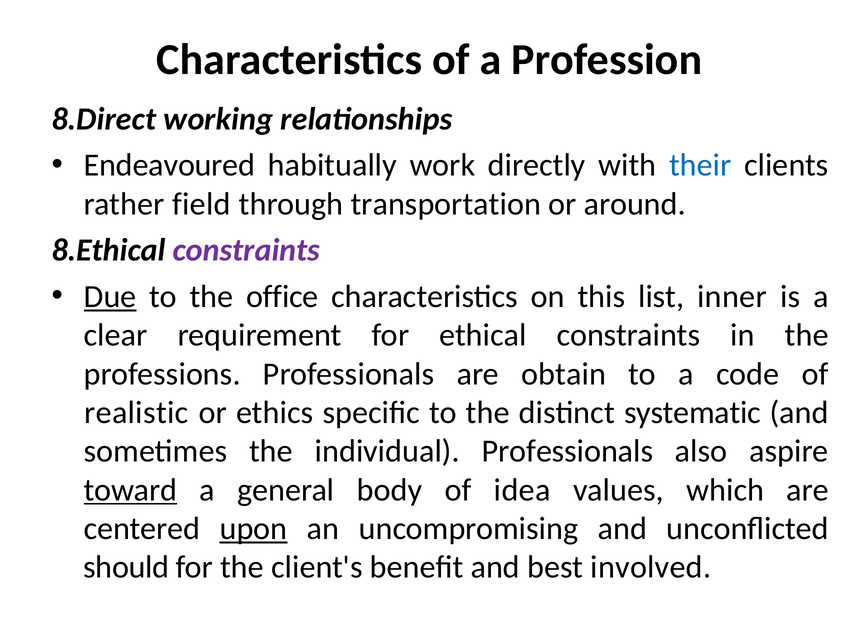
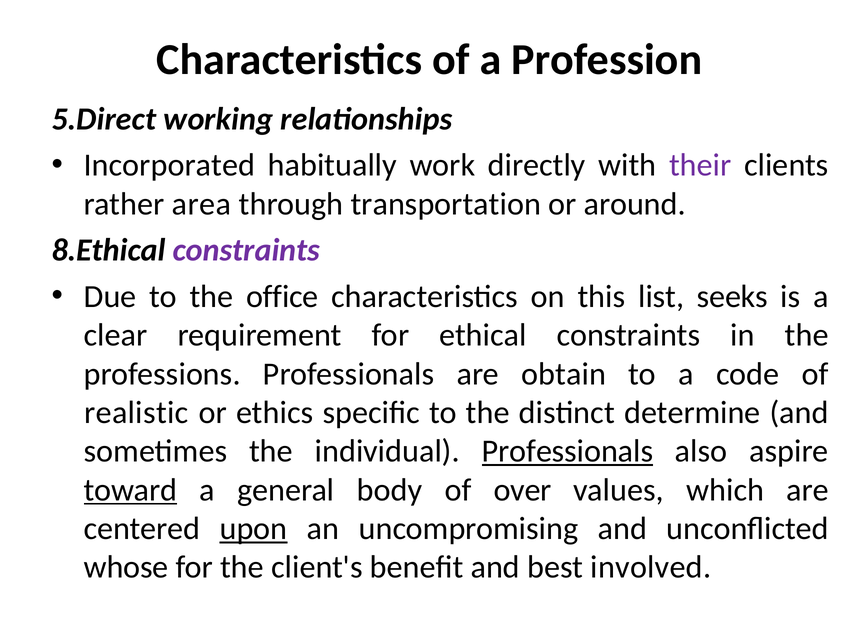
8.Direct: 8.Direct -> 5.Direct
Endeavoured: Endeavoured -> Incorporated
their colour: blue -> purple
field: field -> area
Due underline: present -> none
inner: inner -> seeks
systematic: systematic -> determine
Professionals at (567, 451) underline: none -> present
idea: idea -> over
should: should -> whose
